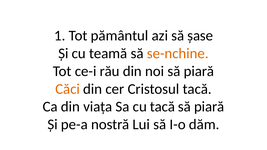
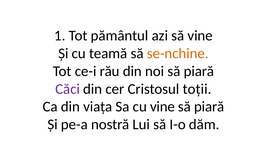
să șase: șase -> vine
Căci colour: orange -> purple
Cristosul tacă: tacă -> toții
cu tacă: tacă -> vine
